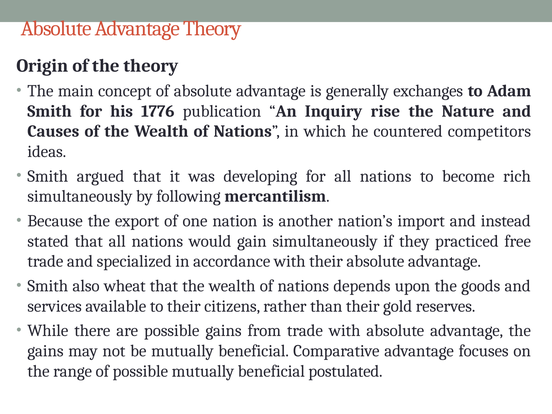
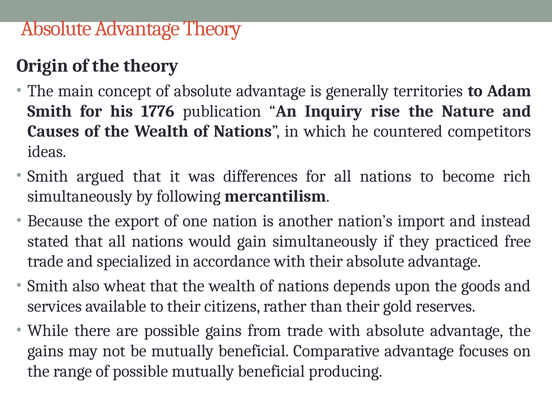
exchanges: exchanges -> territories
developing: developing -> differences
postulated: postulated -> producing
